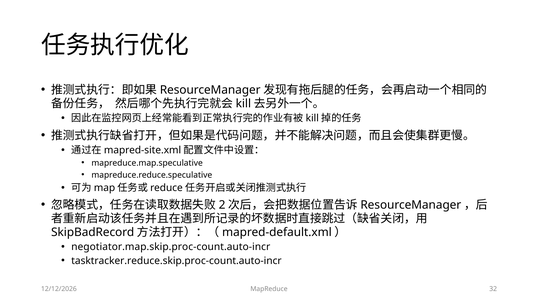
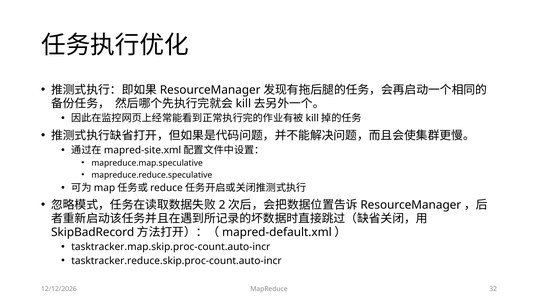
negotiator.map.skip.proc-count.auto-incr: negotiator.map.skip.proc-count.auto-incr -> tasktracker.map.skip.proc-count.auto-incr
